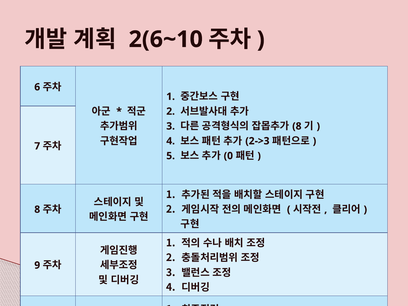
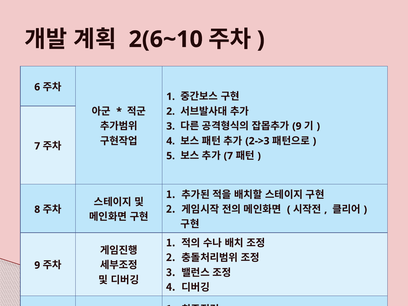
8 at (297, 126): 8 -> 9
0 at (228, 156): 0 -> 7
